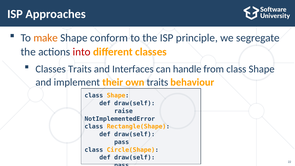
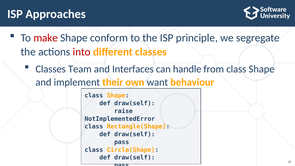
make colour: orange -> red
Classes Traits: Traits -> Team
own traits: traits -> want
